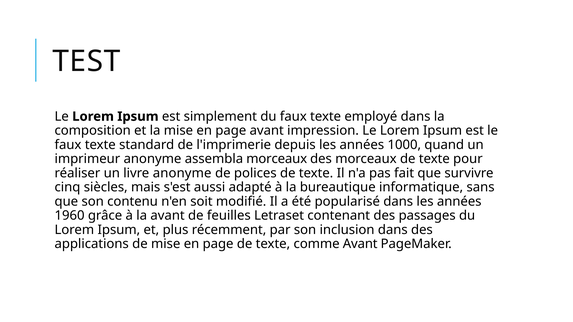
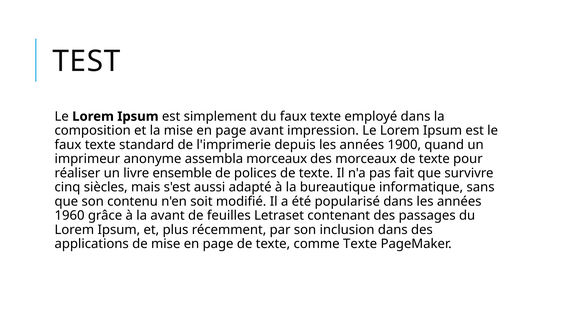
1000: 1000 -> 1900
livre anonyme: anonyme -> ensemble
comme Avant: Avant -> Texte
